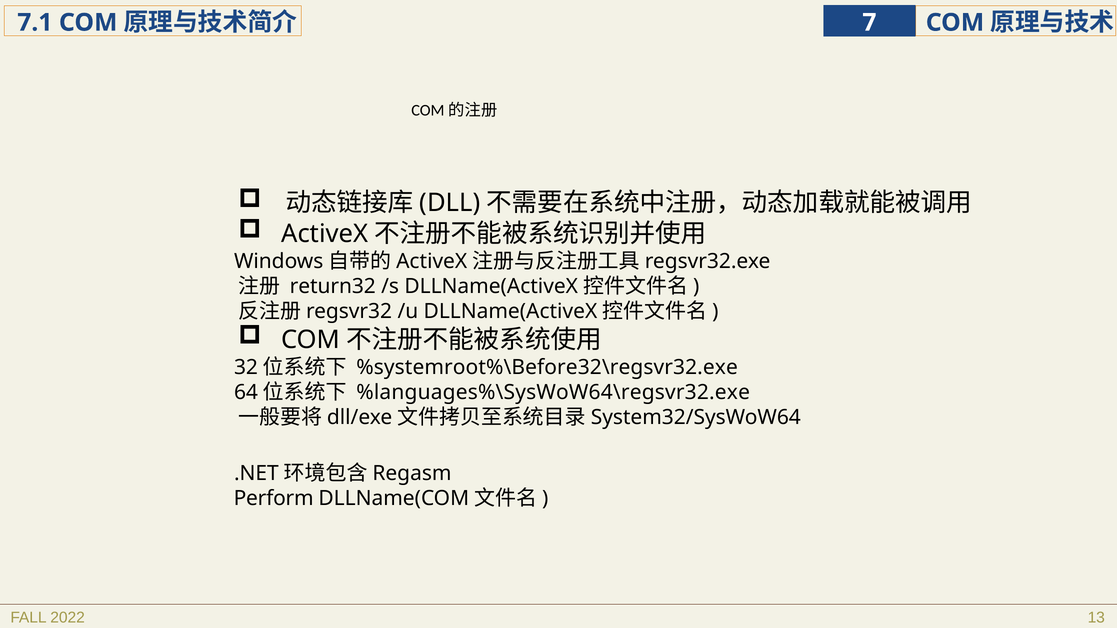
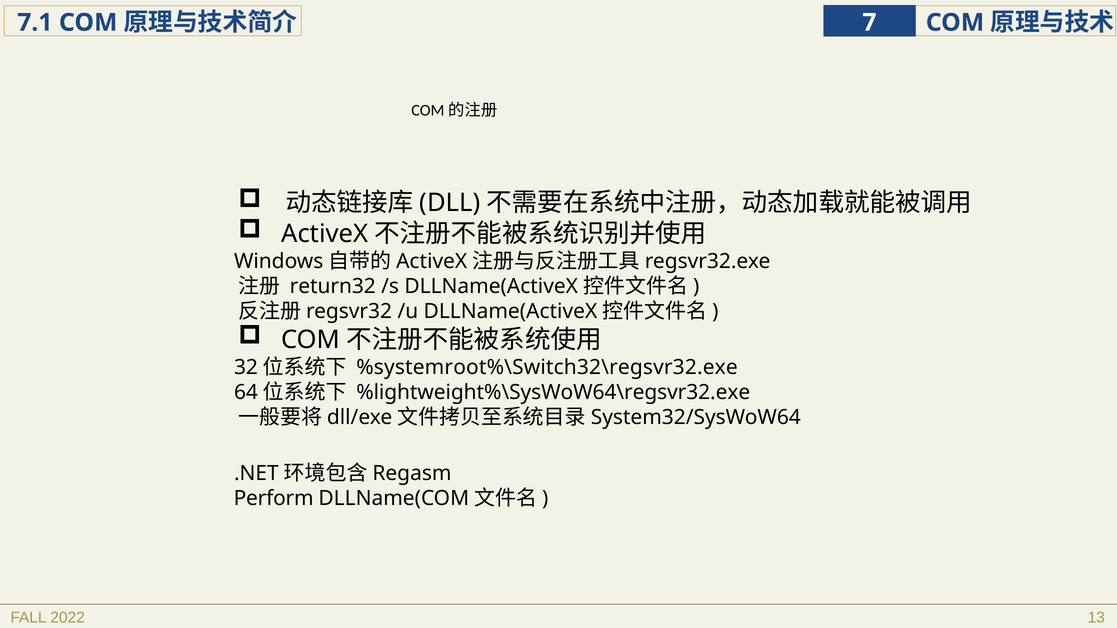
%systemroot%\Before32\regsvr32.exe: %systemroot%\Before32\regsvr32.exe -> %systemroot%\Switch32\regsvr32.exe
%languages%\SysWoW64\regsvr32.exe: %languages%\SysWoW64\regsvr32.exe -> %lightweight%\SysWoW64\regsvr32.exe
